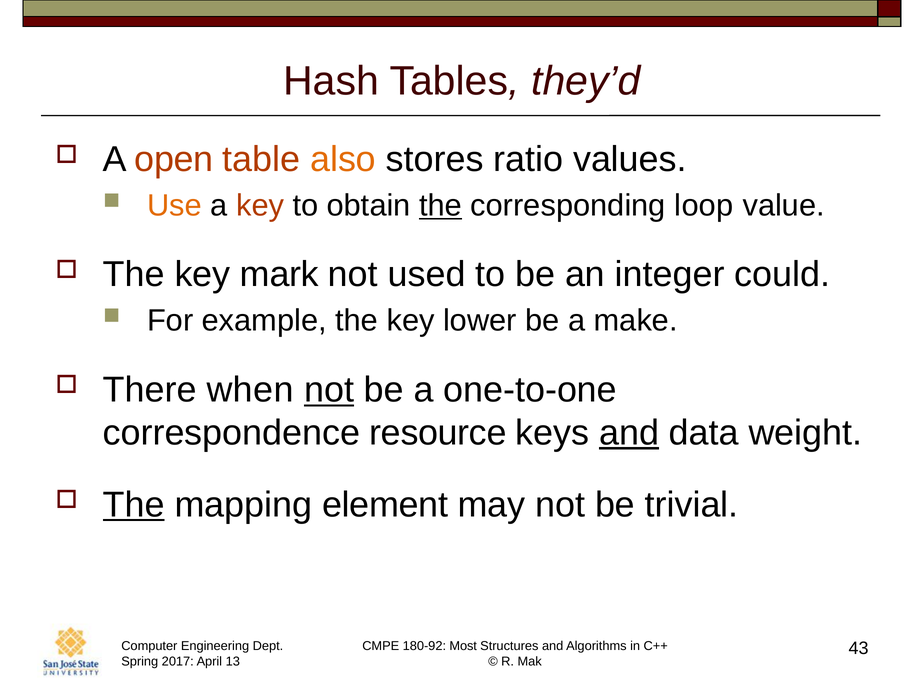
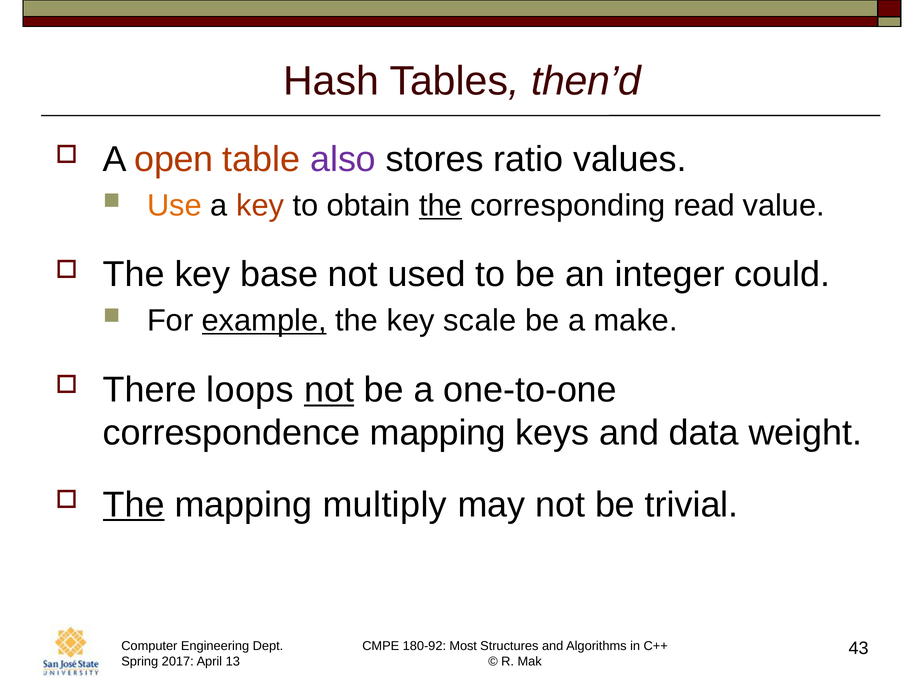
they’d: they’d -> then’d
also colour: orange -> purple
loop: loop -> read
mark: mark -> base
example underline: none -> present
lower: lower -> scale
when: when -> loops
correspondence resource: resource -> mapping
and at (629, 433) underline: present -> none
element: element -> multiply
